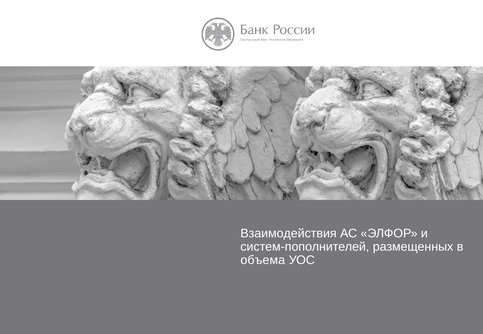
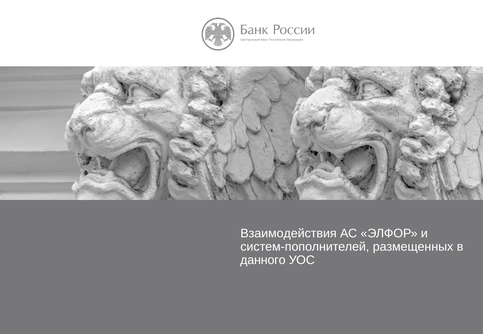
объема: объема -> данного
